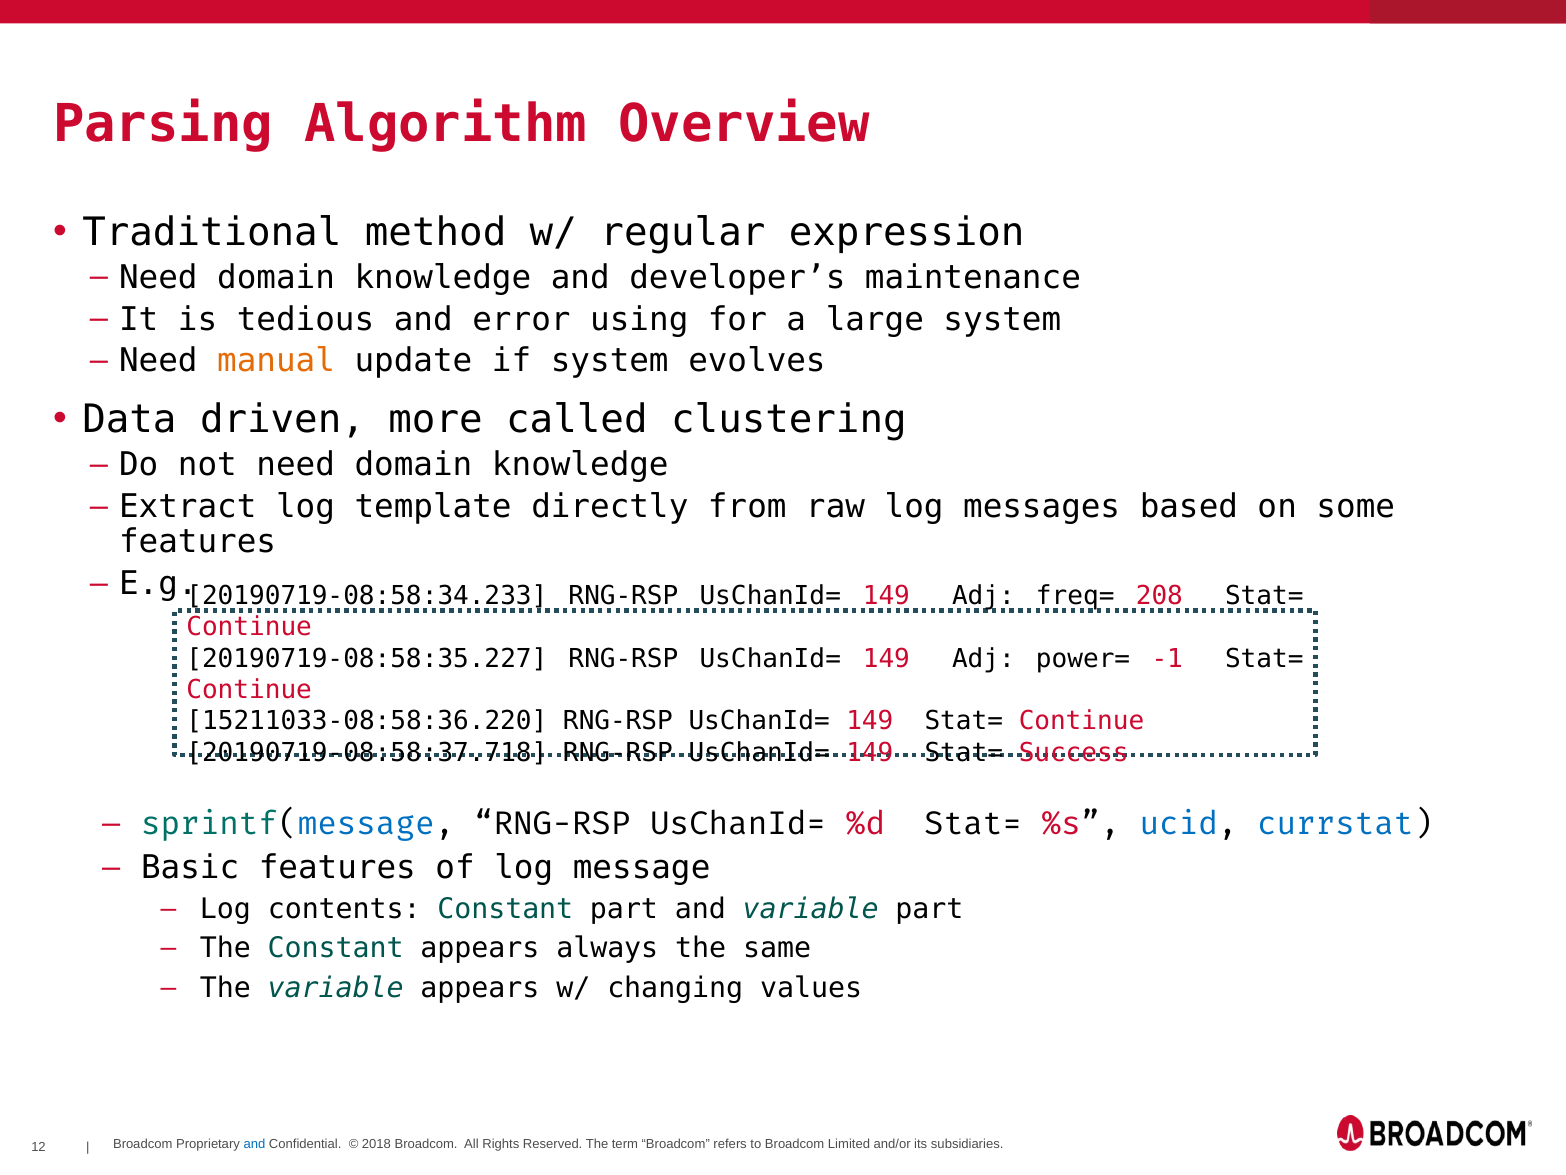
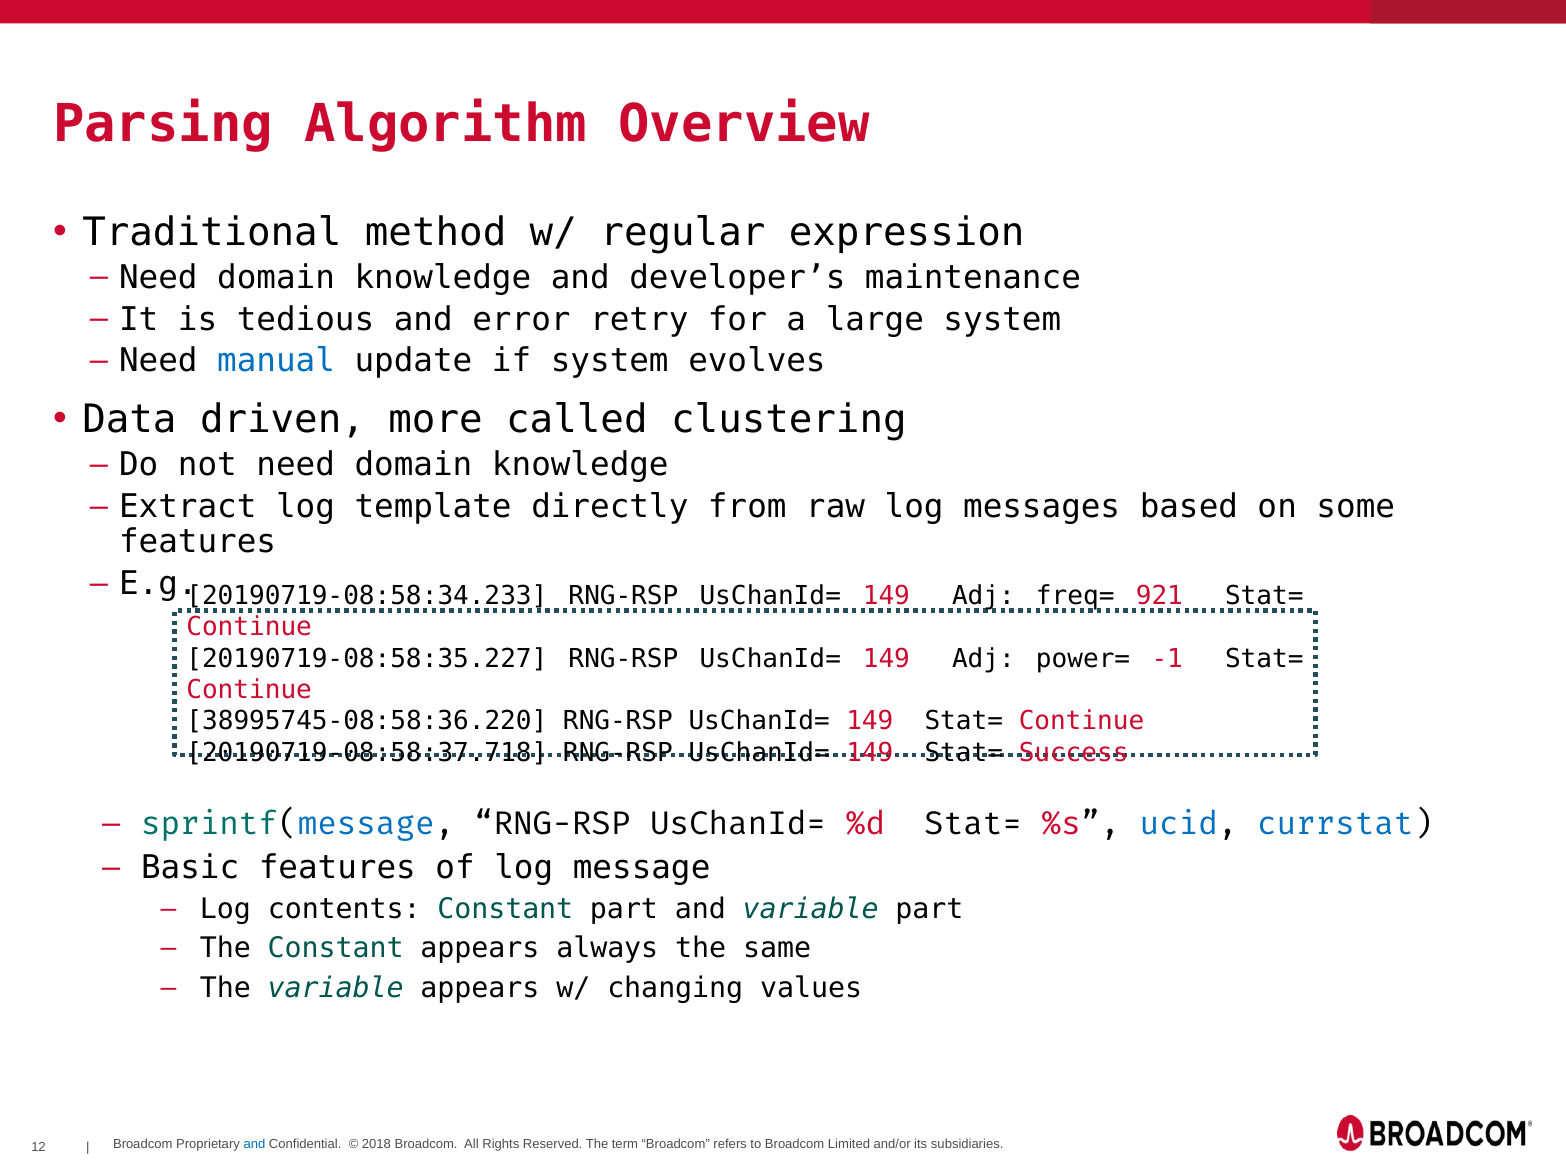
using: using -> retry
manual colour: orange -> blue
208: 208 -> 921
15211033-08:58:36.220: 15211033-08:58:36.220 -> 38995745-08:58:36.220
